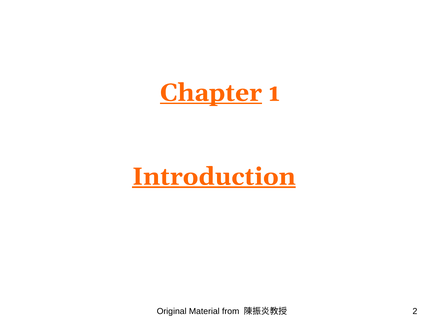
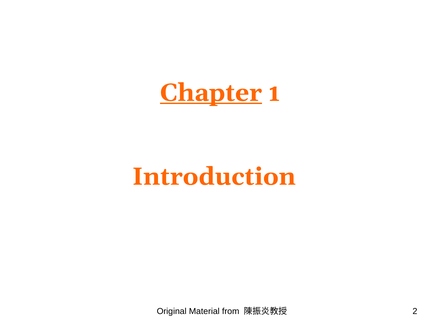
Introduction underline: present -> none
